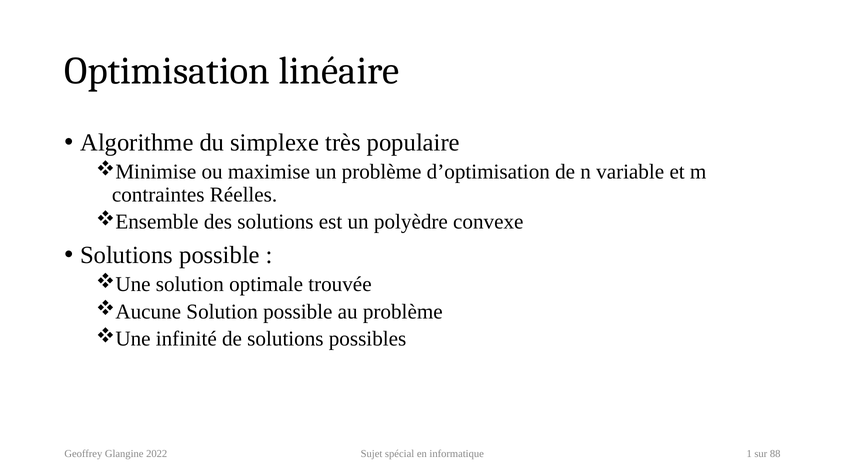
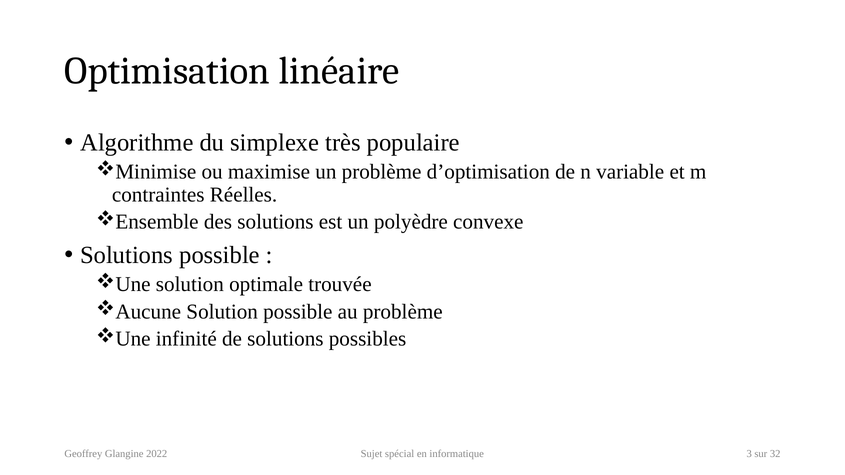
1: 1 -> 3
88: 88 -> 32
